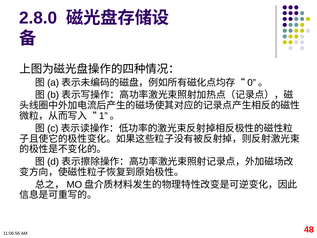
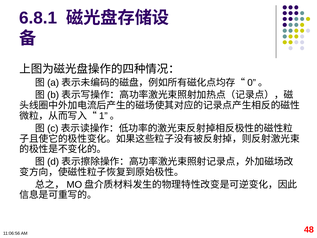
2.8.0: 2.8.0 -> 6.8.1
